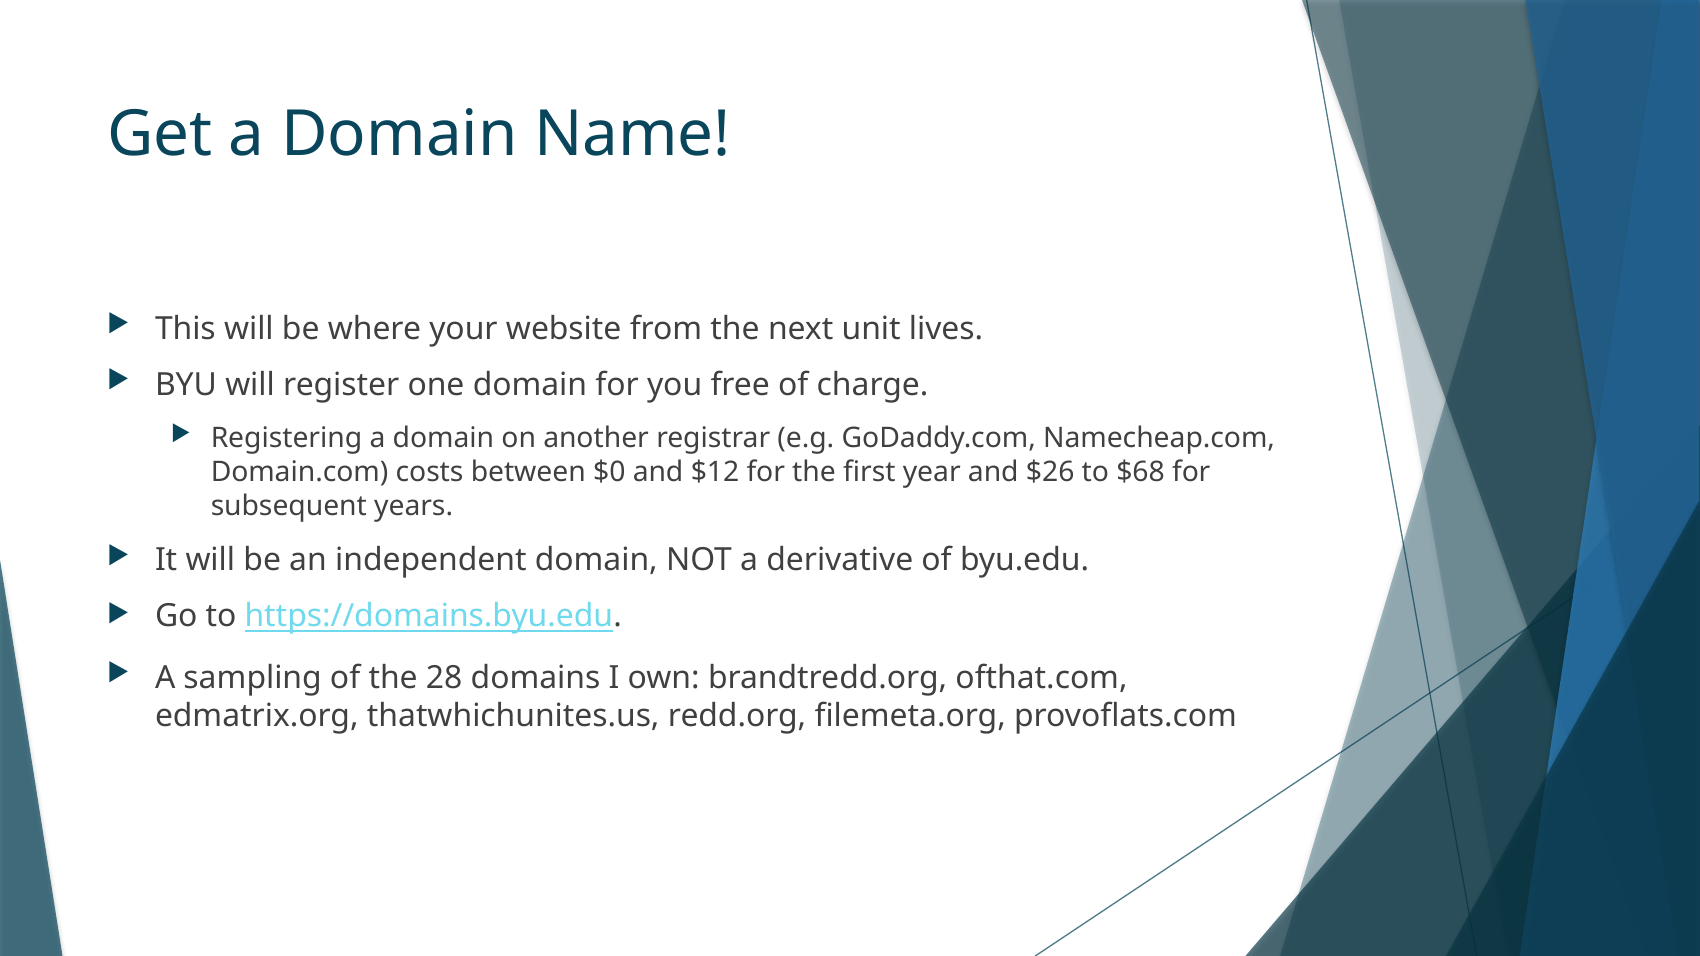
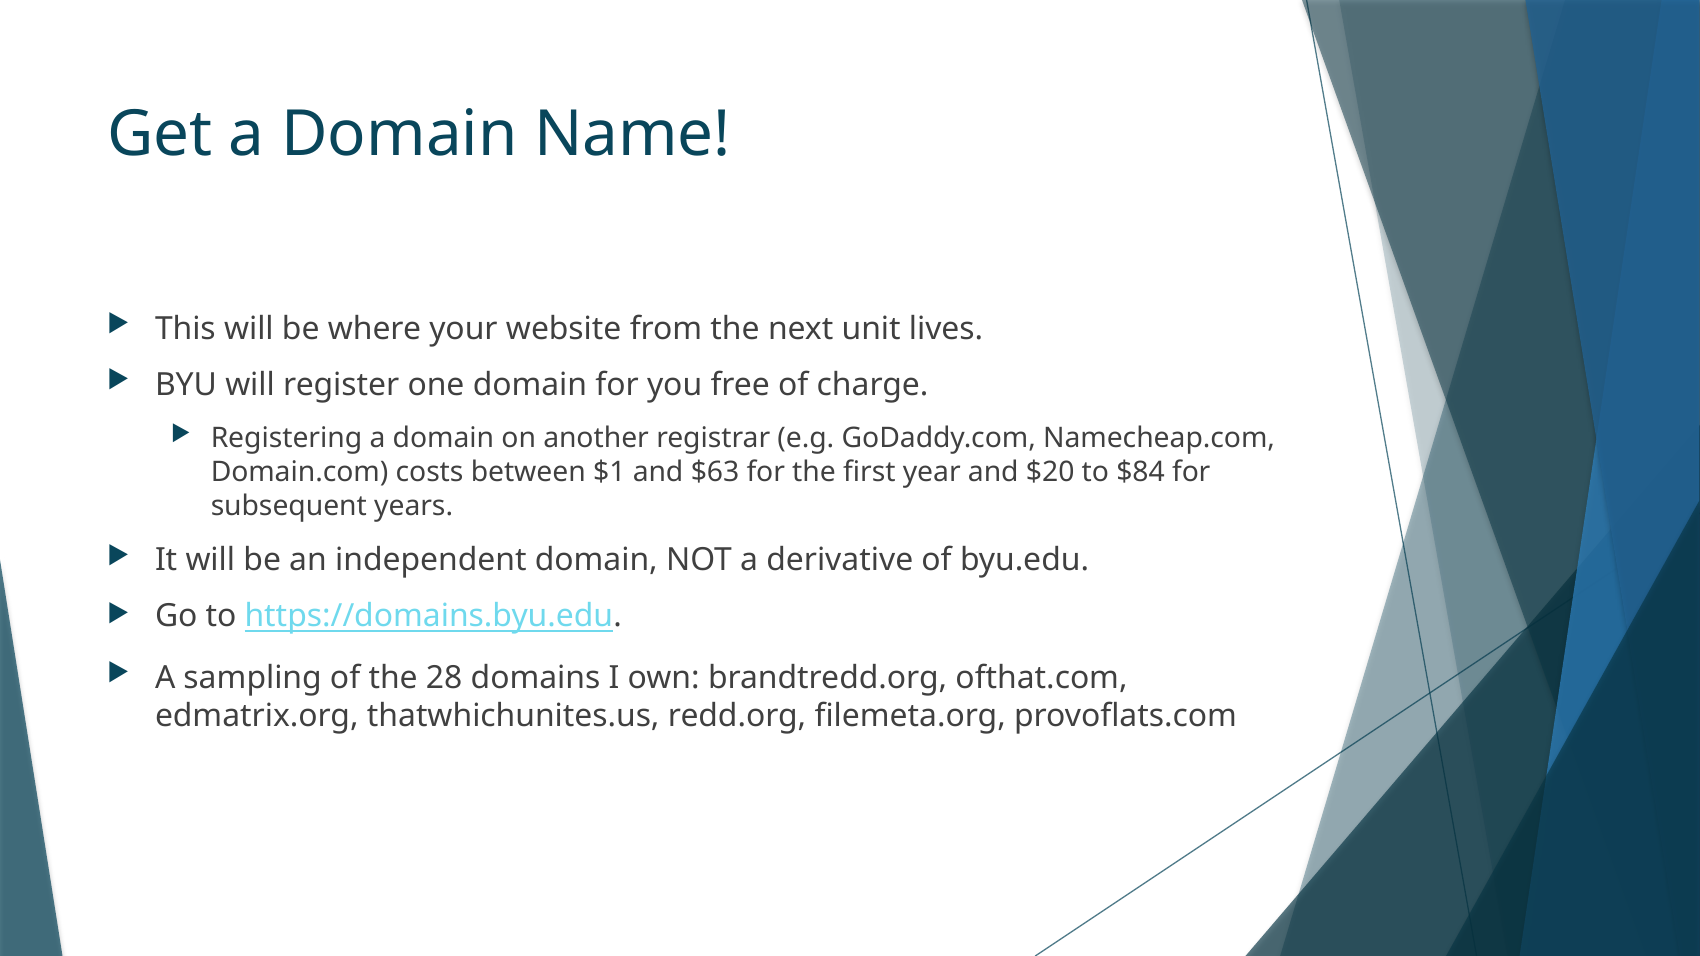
$0: $0 -> $1
$12: $12 -> $63
$26: $26 -> $20
$68: $68 -> $84
